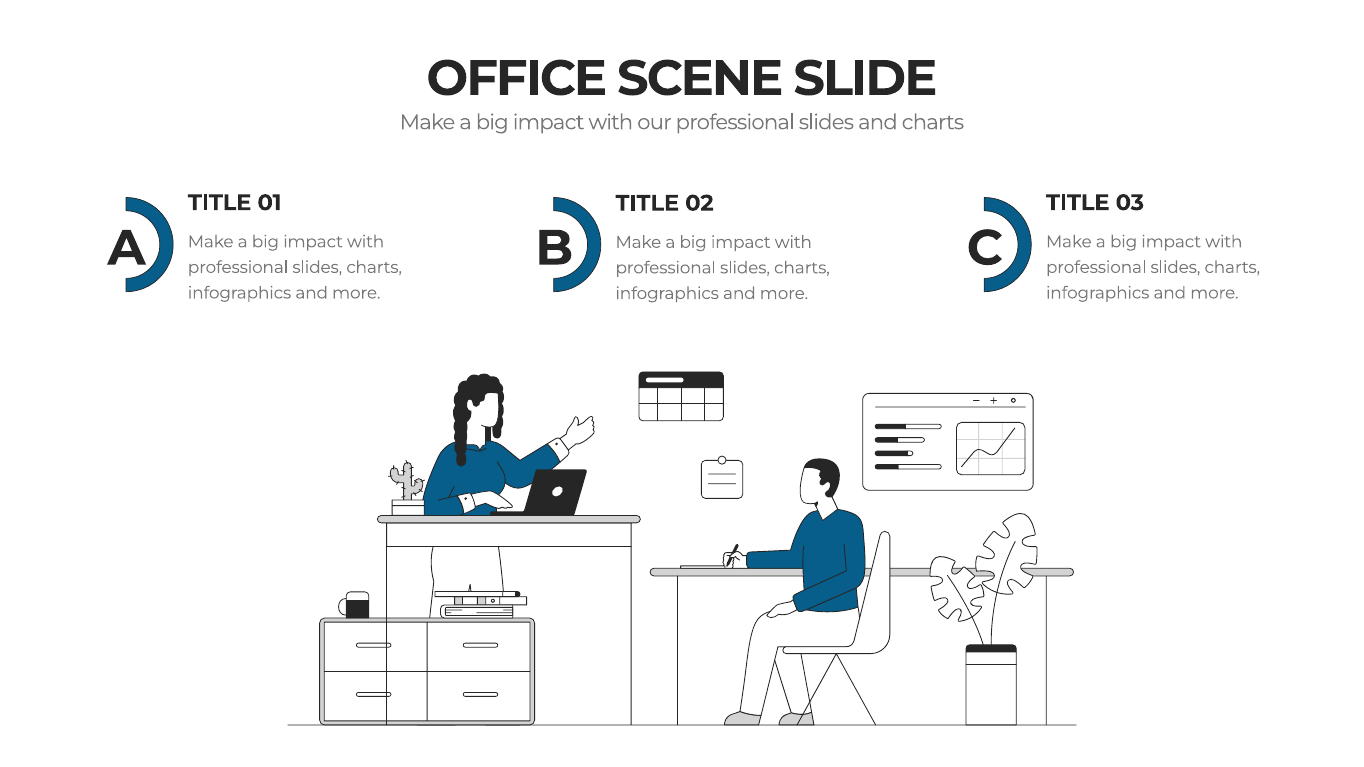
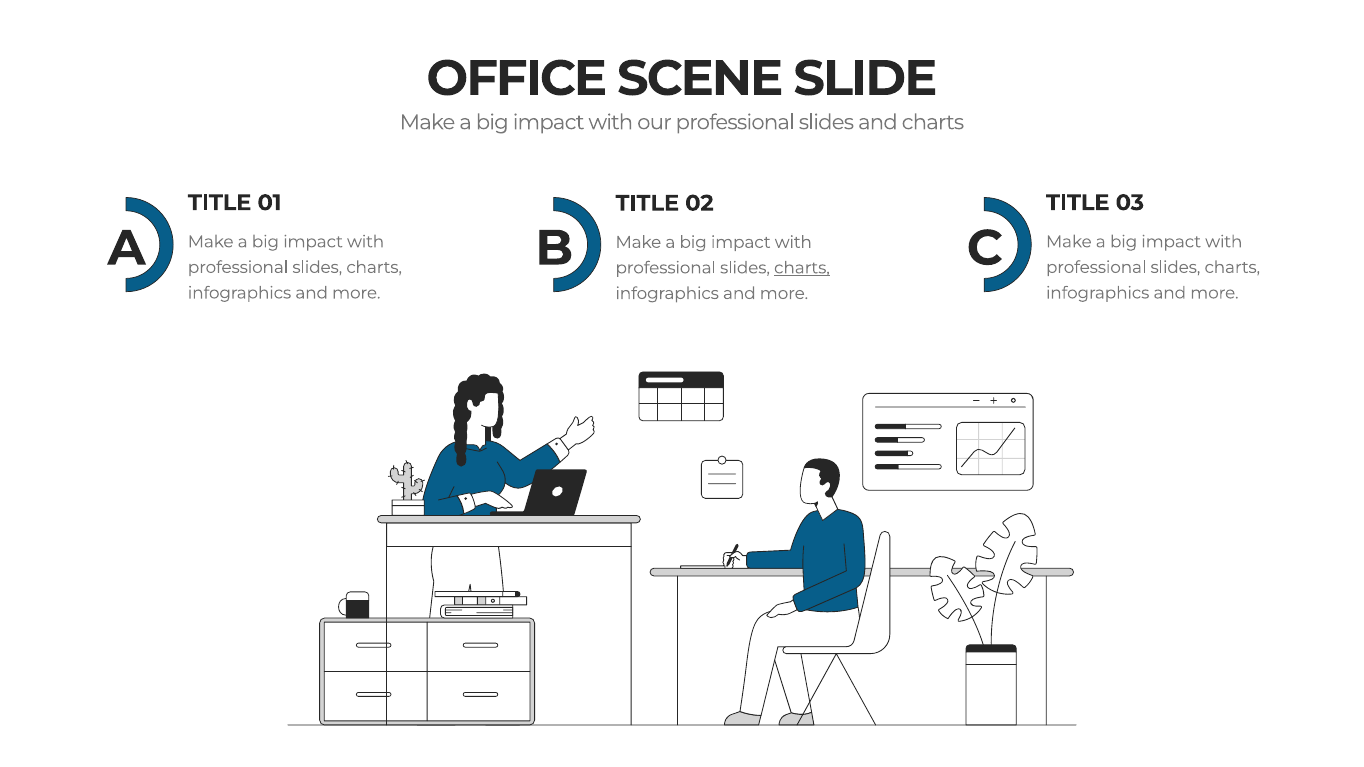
charts at (802, 268) underline: none -> present
